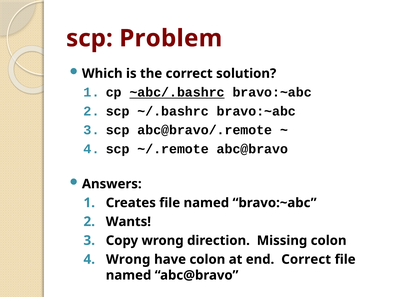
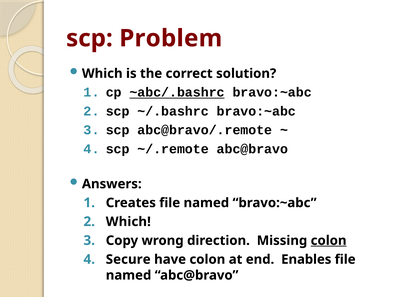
Wants at (128, 222): Wants -> Which
colon at (329, 241) underline: none -> present
Wrong at (128, 259): Wrong -> Secure
end Correct: Correct -> Enables
